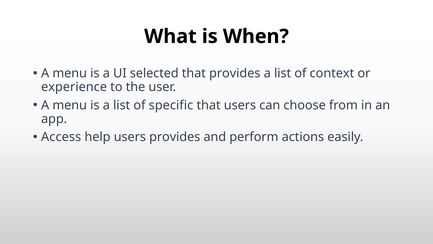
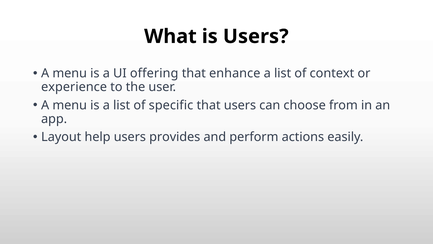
is When: When -> Users
selected: selected -> offering
that provides: provides -> enhance
Access: Access -> Layout
